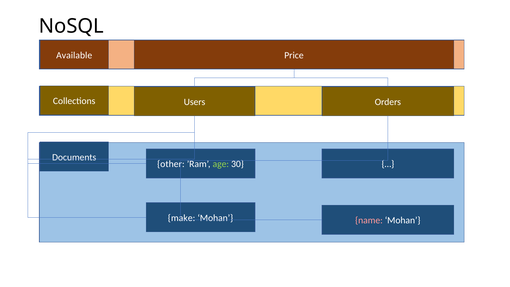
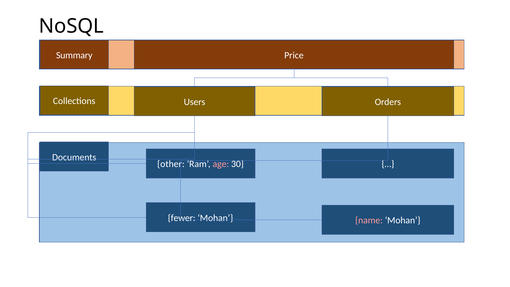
Available: Available -> Summary
age colour: light green -> pink
make: make -> fewer
